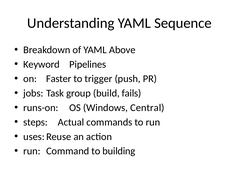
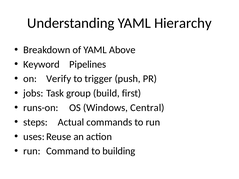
Sequence: Sequence -> Hierarchy
Faster: Faster -> Verify
fails: fails -> first
